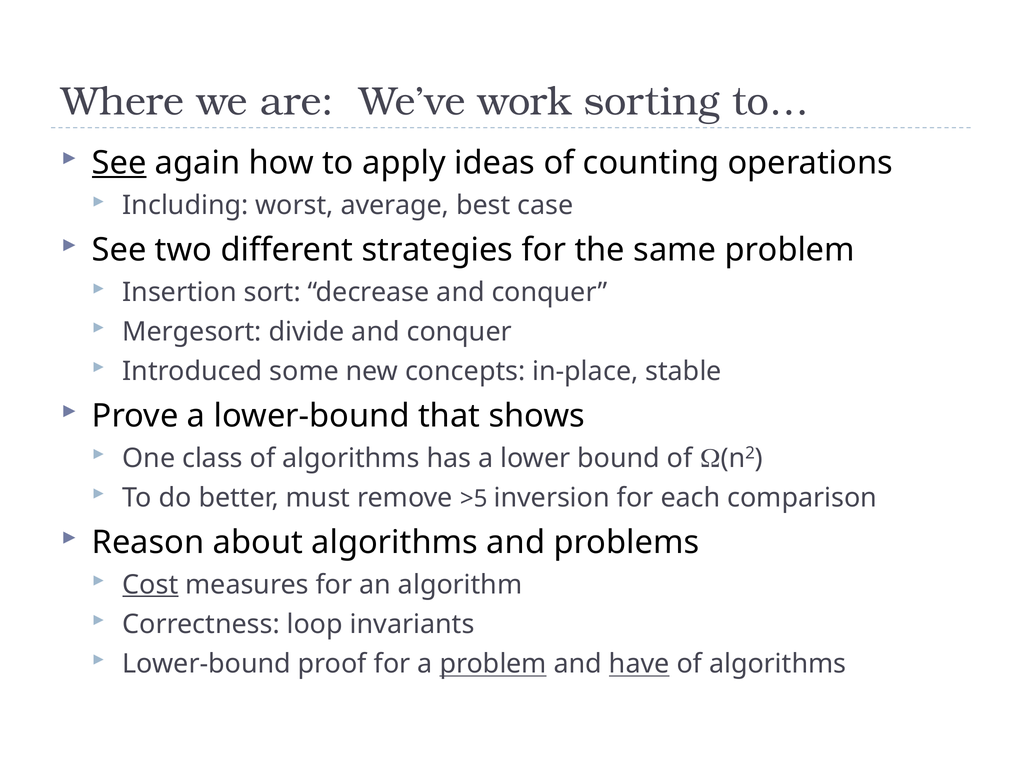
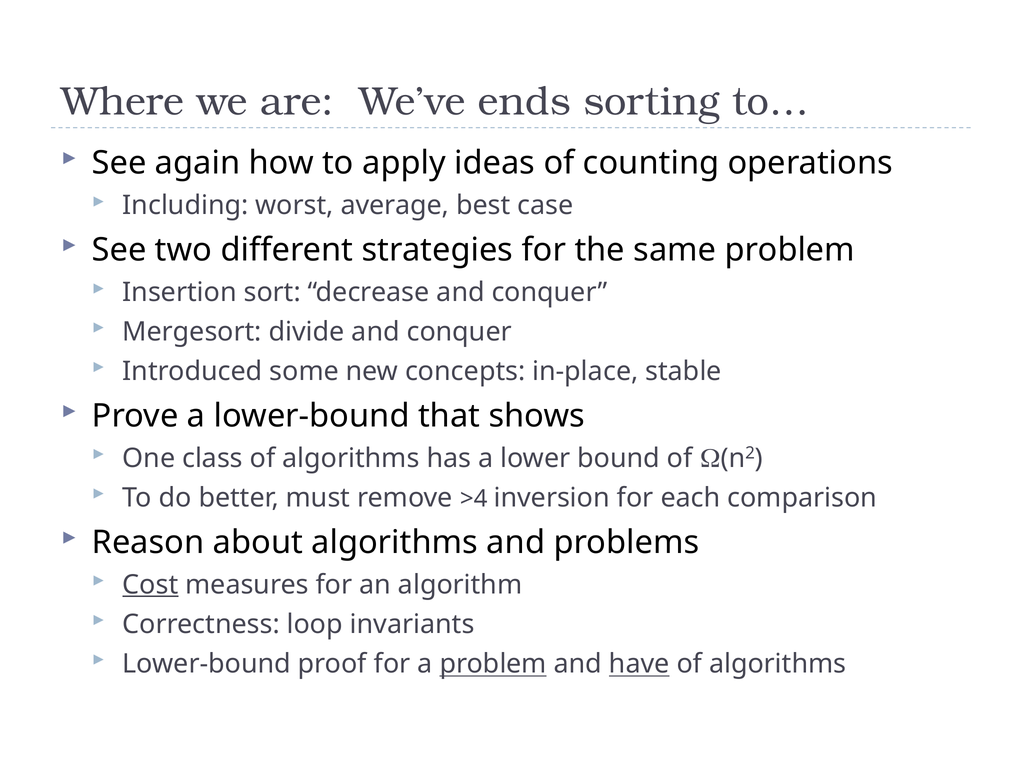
work: work -> ends
See at (119, 163) underline: present -> none
>5: >5 -> >4
